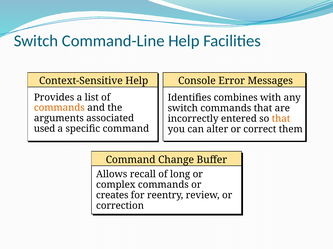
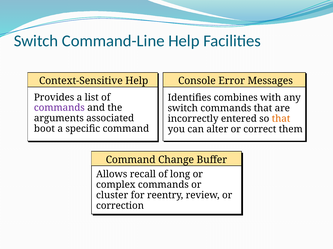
commands at (59, 108) colour: orange -> purple
used: used -> boot
creates: creates -> cluster
